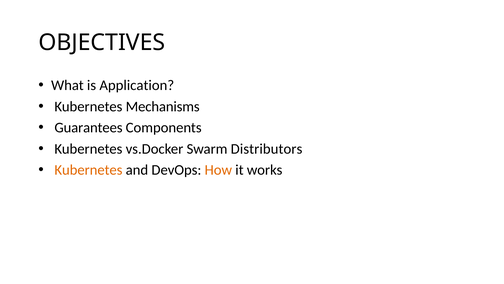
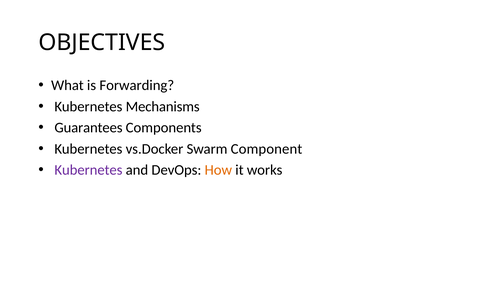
Application: Application -> Forwarding
Distributors: Distributors -> Component
Kubernetes at (88, 170) colour: orange -> purple
